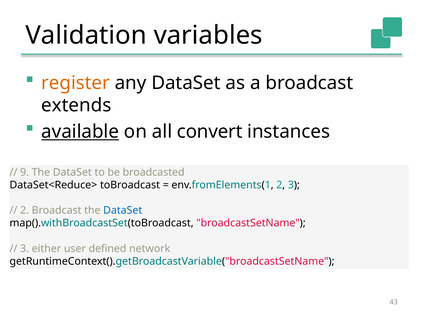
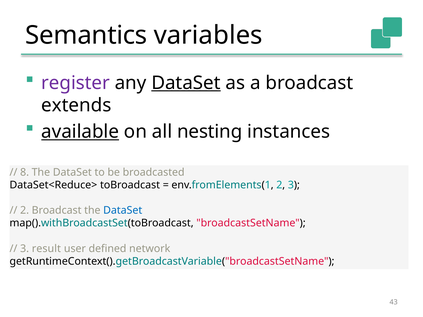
Validation: Validation -> Semantics
register colour: orange -> purple
DataSet at (186, 83) underline: none -> present
convert: convert -> nesting
9: 9 -> 8
either: either -> result
